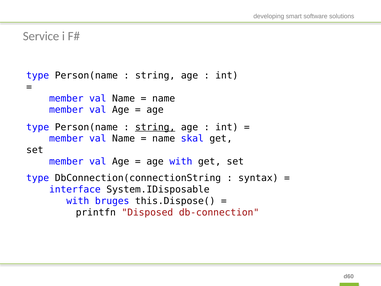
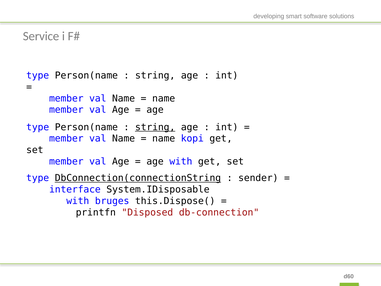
skal: skal -> kopi
DbConnection(connectionString underline: none -> present
syntax: syntax -> sender
